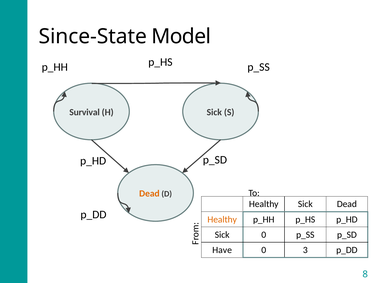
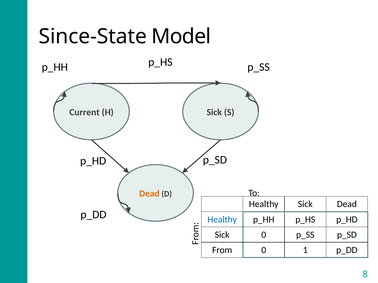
Survival: Survival -> Current
Healthy at (222, 220) colour: orange -> blue
Have: Have -> From
3: 3 -> 1
